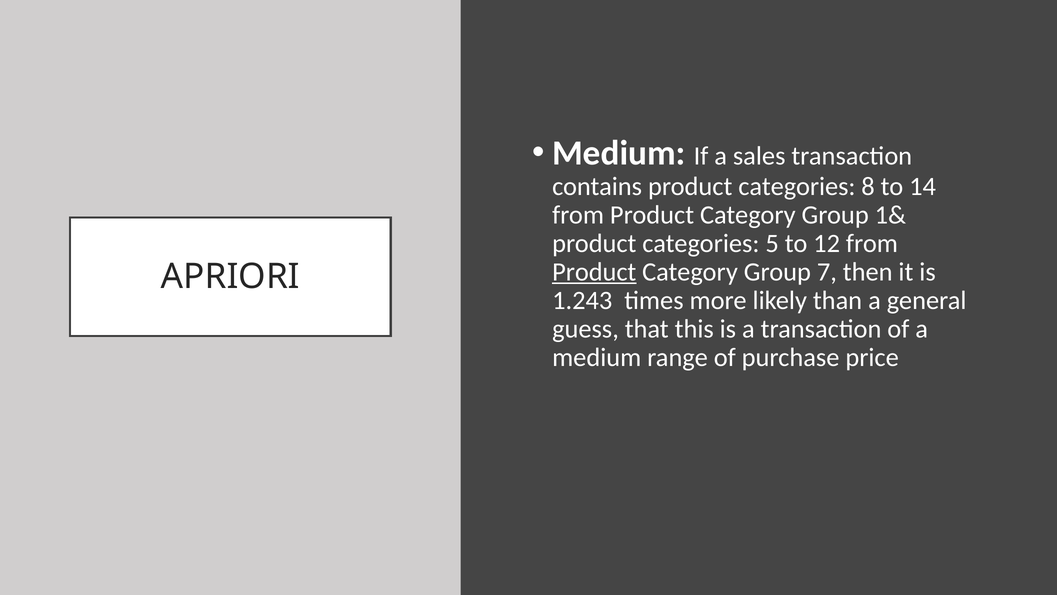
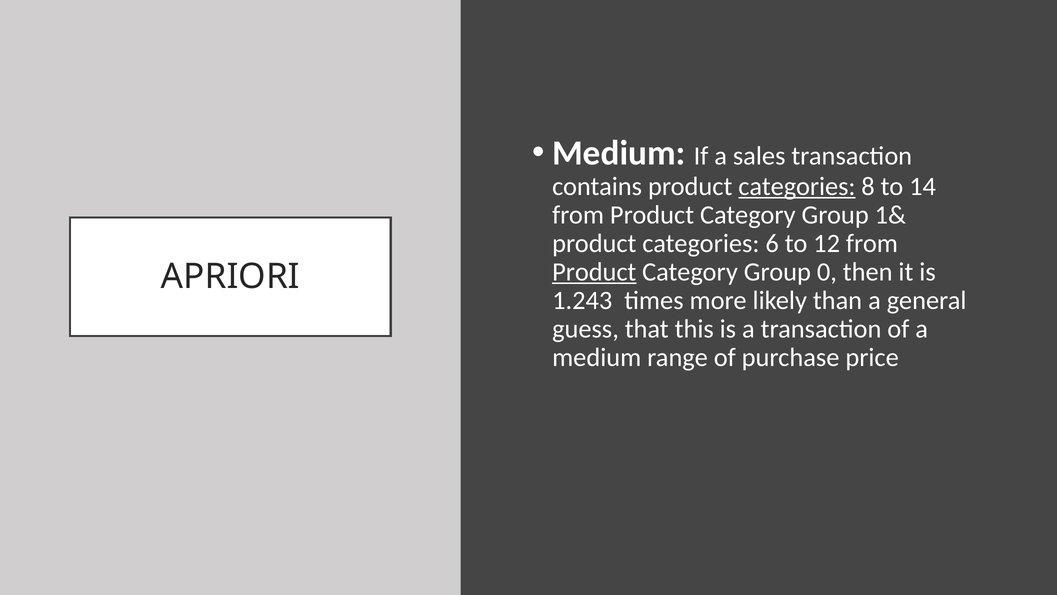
categories at (797, 186) underline: none -> present
5: 5 -> 6
7: 7 -> 0
